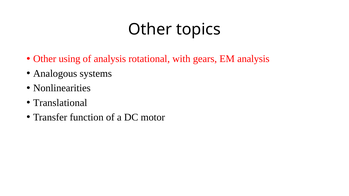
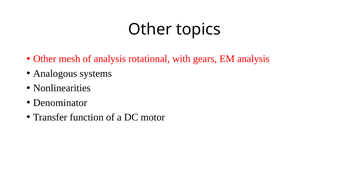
using: using -> mesh
Translational: Translational -> Denominator
